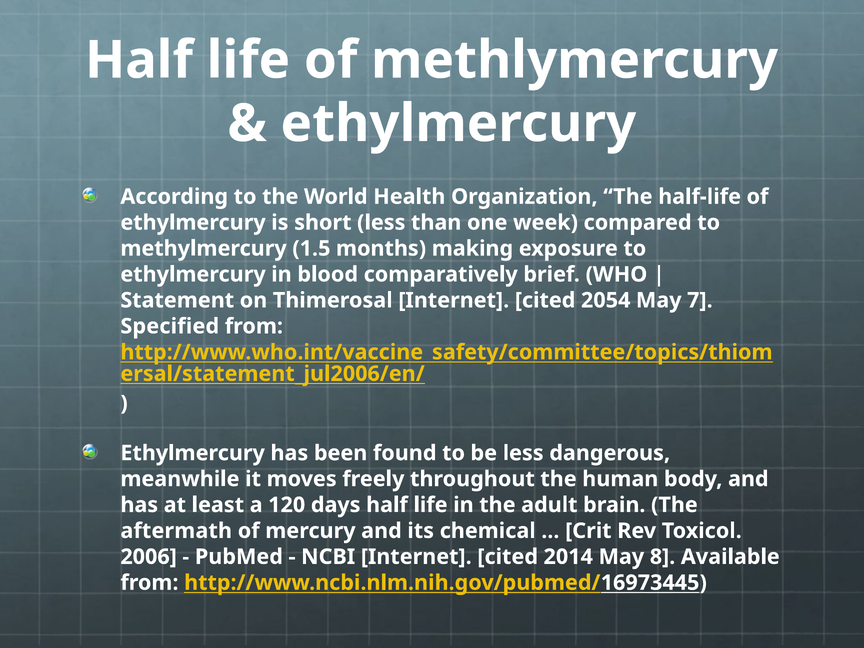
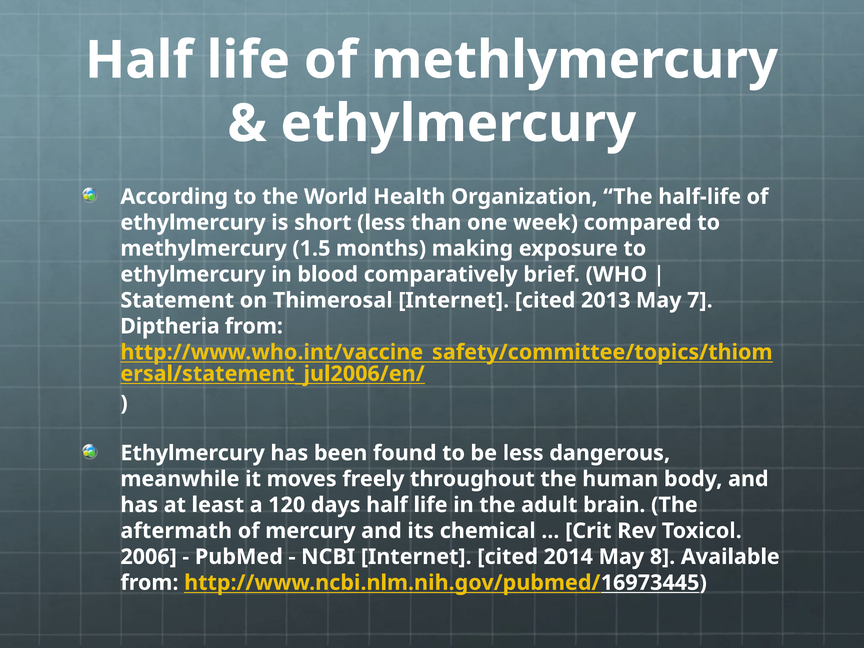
2054: 2054 -> 2013
Specified: Specified -> Diptheria
